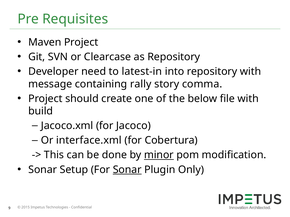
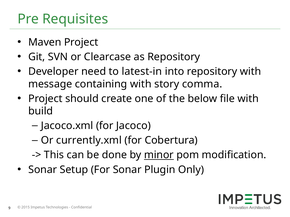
containing rally: rally -> with
interface.xml: interface.xml -> currently.xml
Sonar at (127, 170) underline: present -> none
